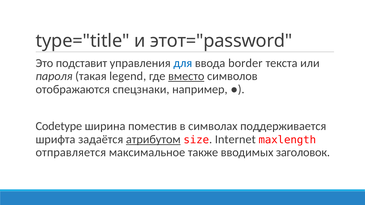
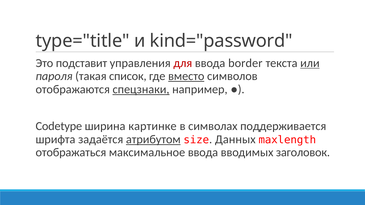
этот="password: этот="password -> kind="password
для colour: blue -> red
или underline: none -> present
legend: legend -> список
спецзнаки underline: none -> present
поместив: поместив -> картинке
Internet: Internet -> Данных
отправляется: отправляется -> отображаться
максимальное также: также -> ввода
